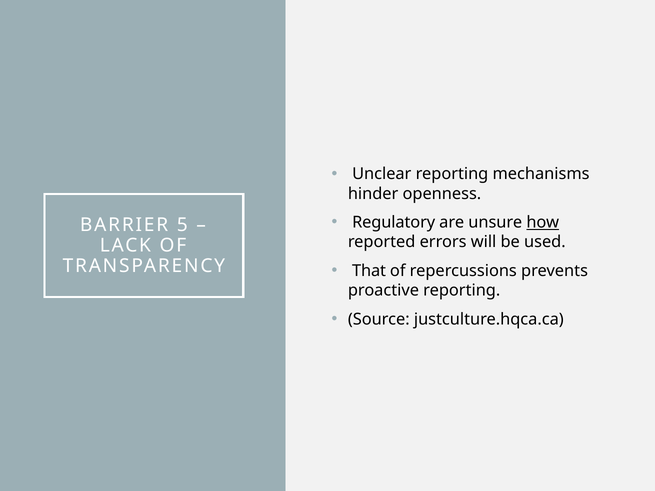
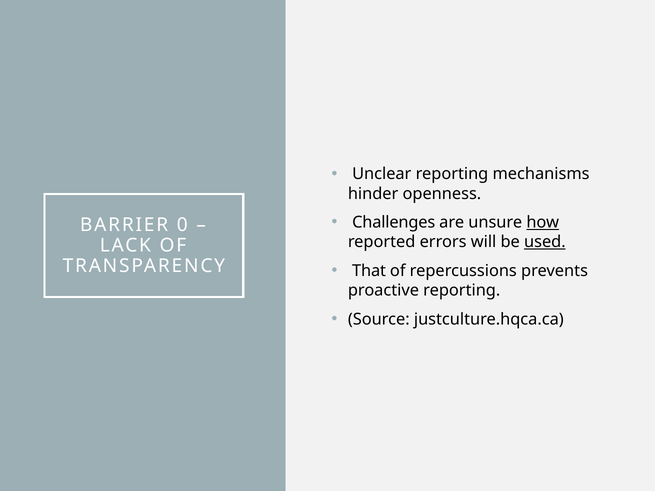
Regulatory: Regulatory -> Challenges
5: 5 -> 0
used underline: none -> present
